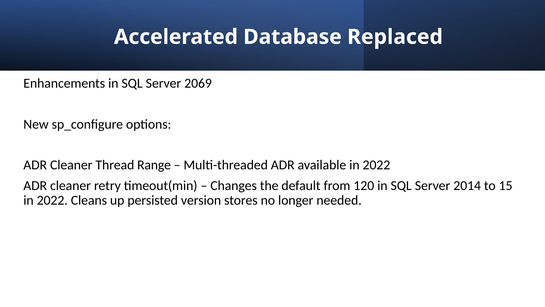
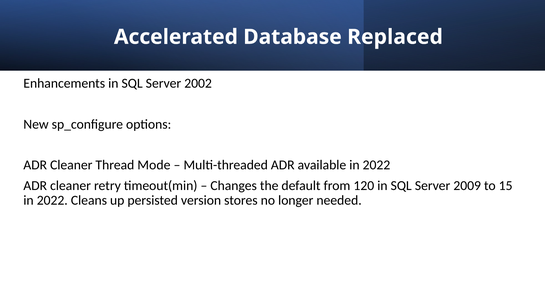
2069: 2069 -> 2002
Range: Range -> Mode
2014: 2014 -> 2009
